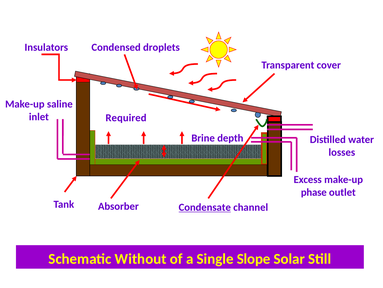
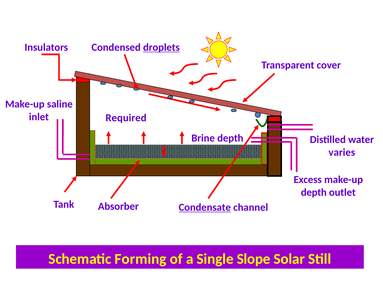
droplets underline: none -> present
losses: losses -> varies
phase at (314, 192): phase -> depth
Without: Without -> Forming
